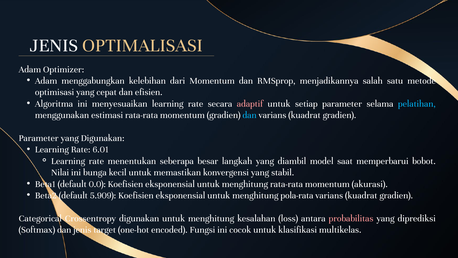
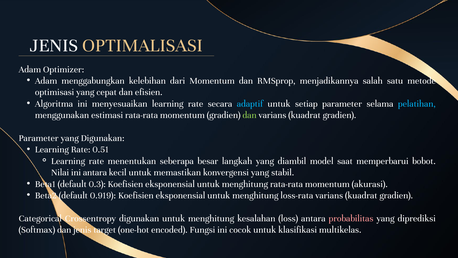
adaptif colour: pink -> light blue
dan at (250, 115) colour: light blue -> light green
6.01: 6.01 -> 0.51
ini bunga: bunga -> antara
0.0: 0.0 -> 0.3
5.909: 5.909 -> 0.919
pola-rata: pola-rata -> loss-rata
